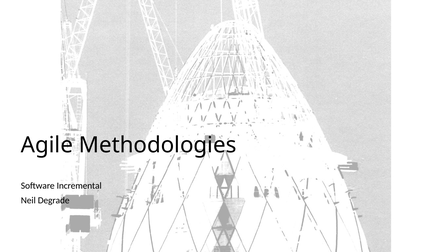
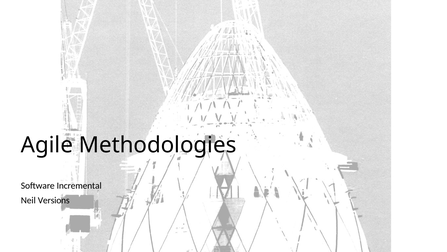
Degrade: Degrade -> Versions
